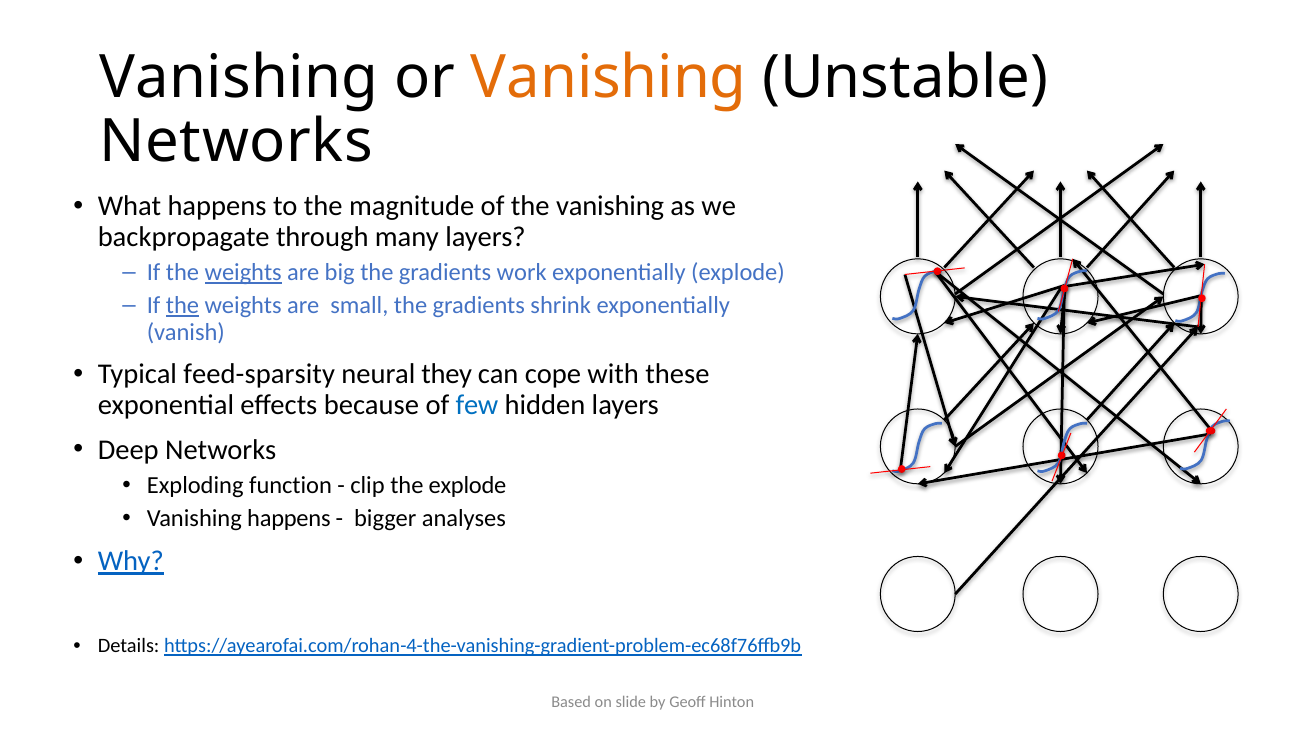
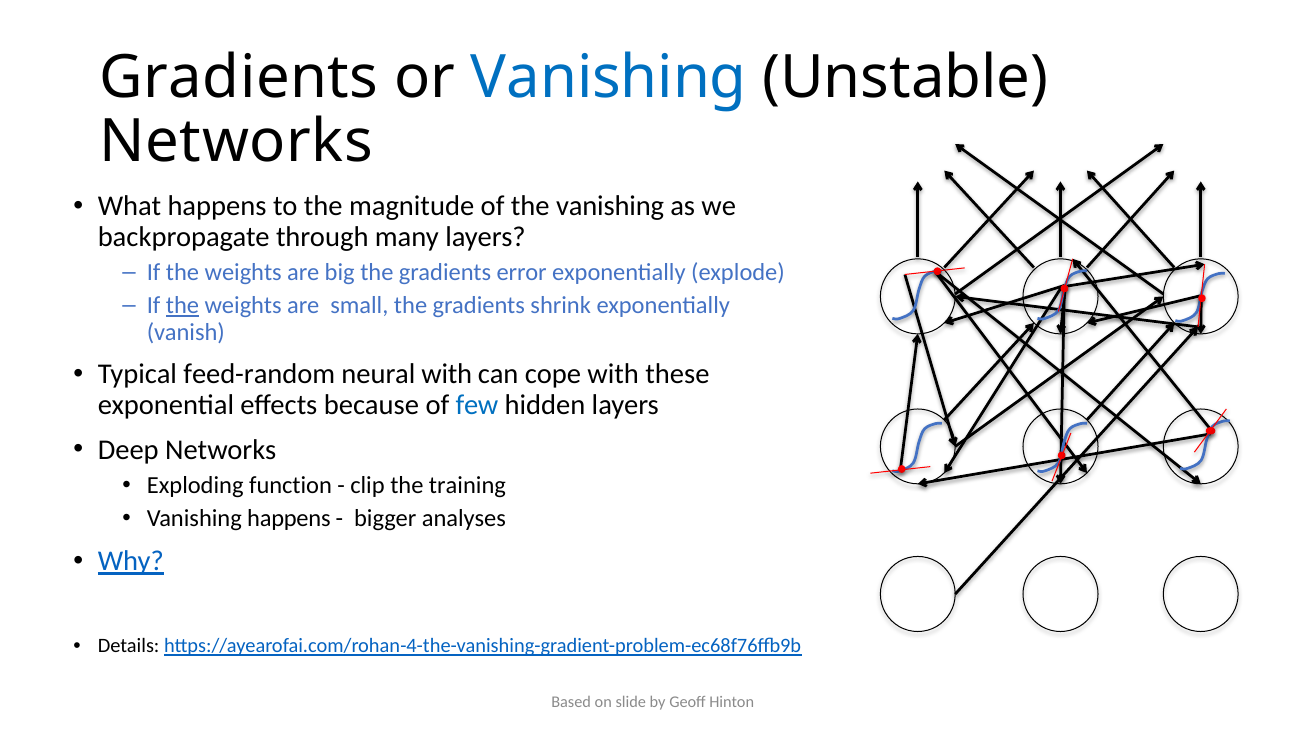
Vanishing at (239, 77): Vanishing -> Gradients
Vanishing at (609, 77) colour: orange -> blue
weights at (243, 272) underline: present -> none
work: work -> error
feed-sparsity: feed-sparsity -> feed-random
neural they: they -> with
the explode: explode -> training
